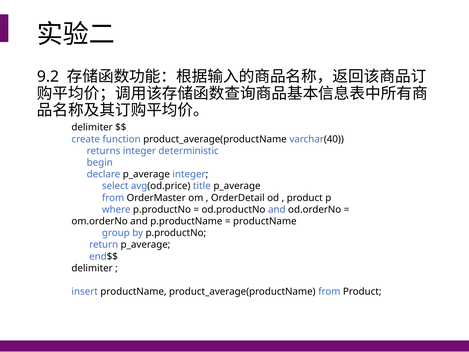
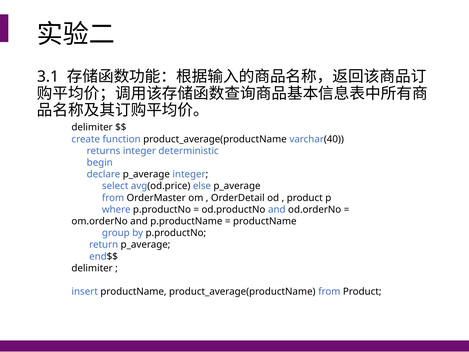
9.2: 9.2 -> 3.1
title: title -> else
